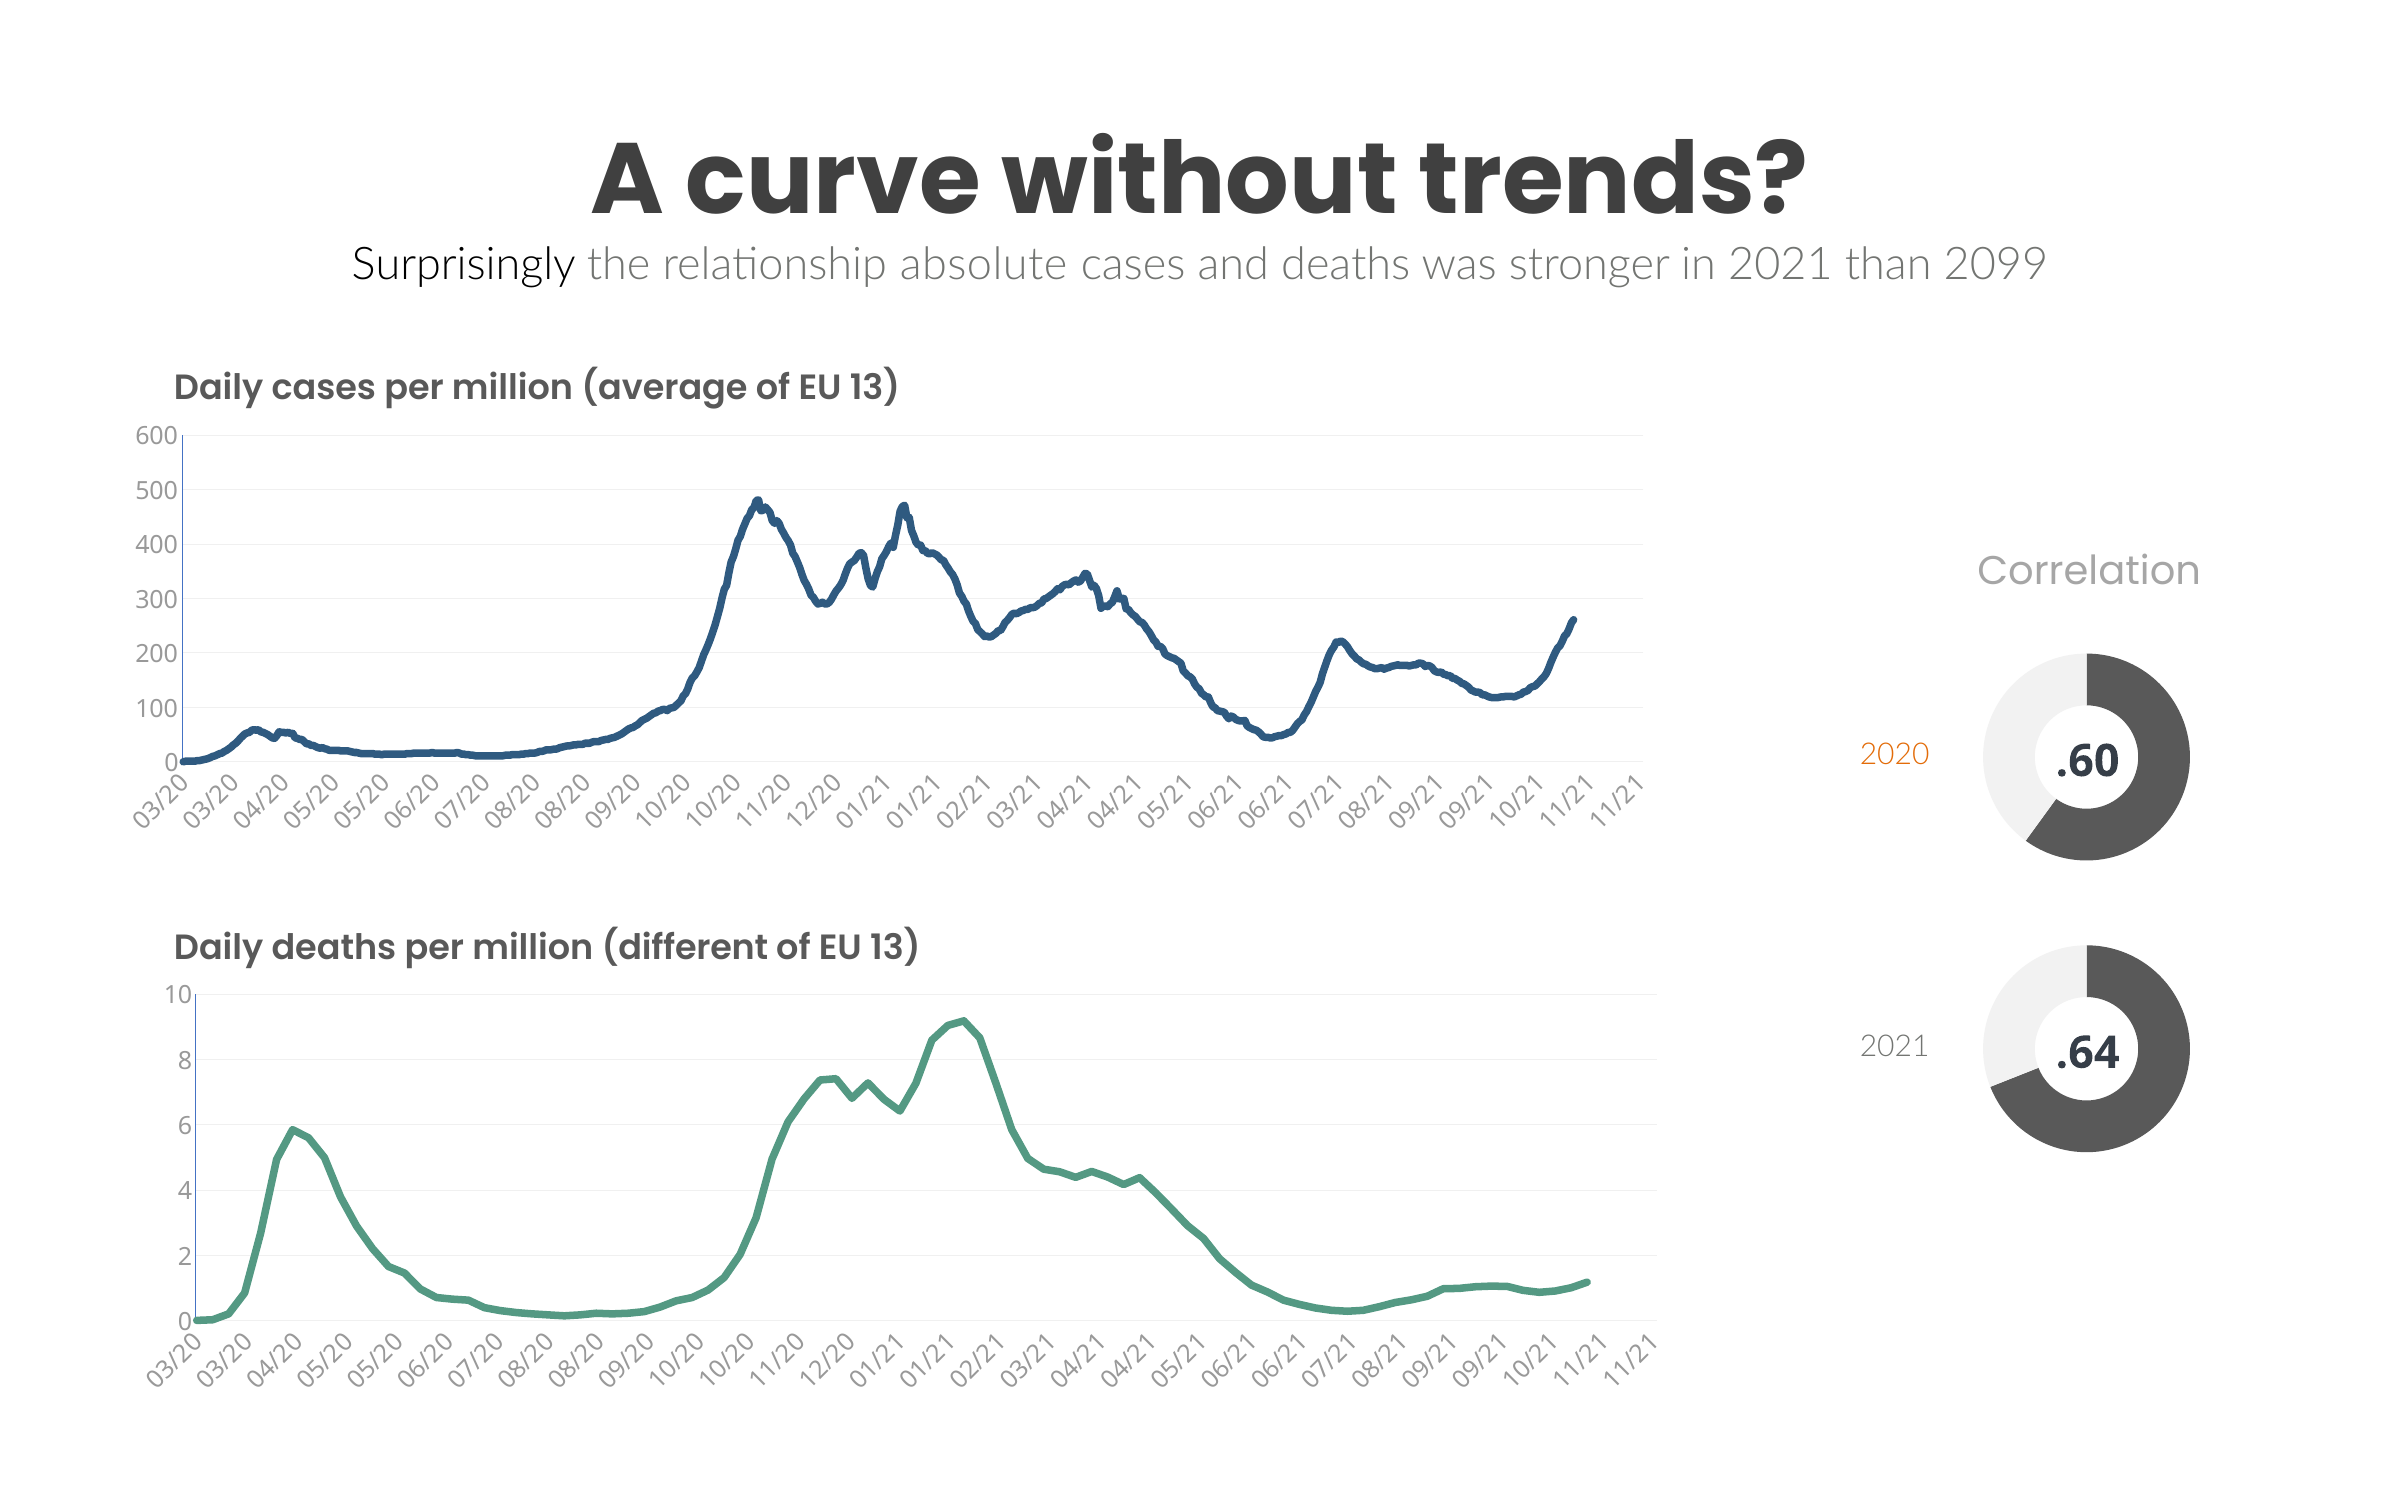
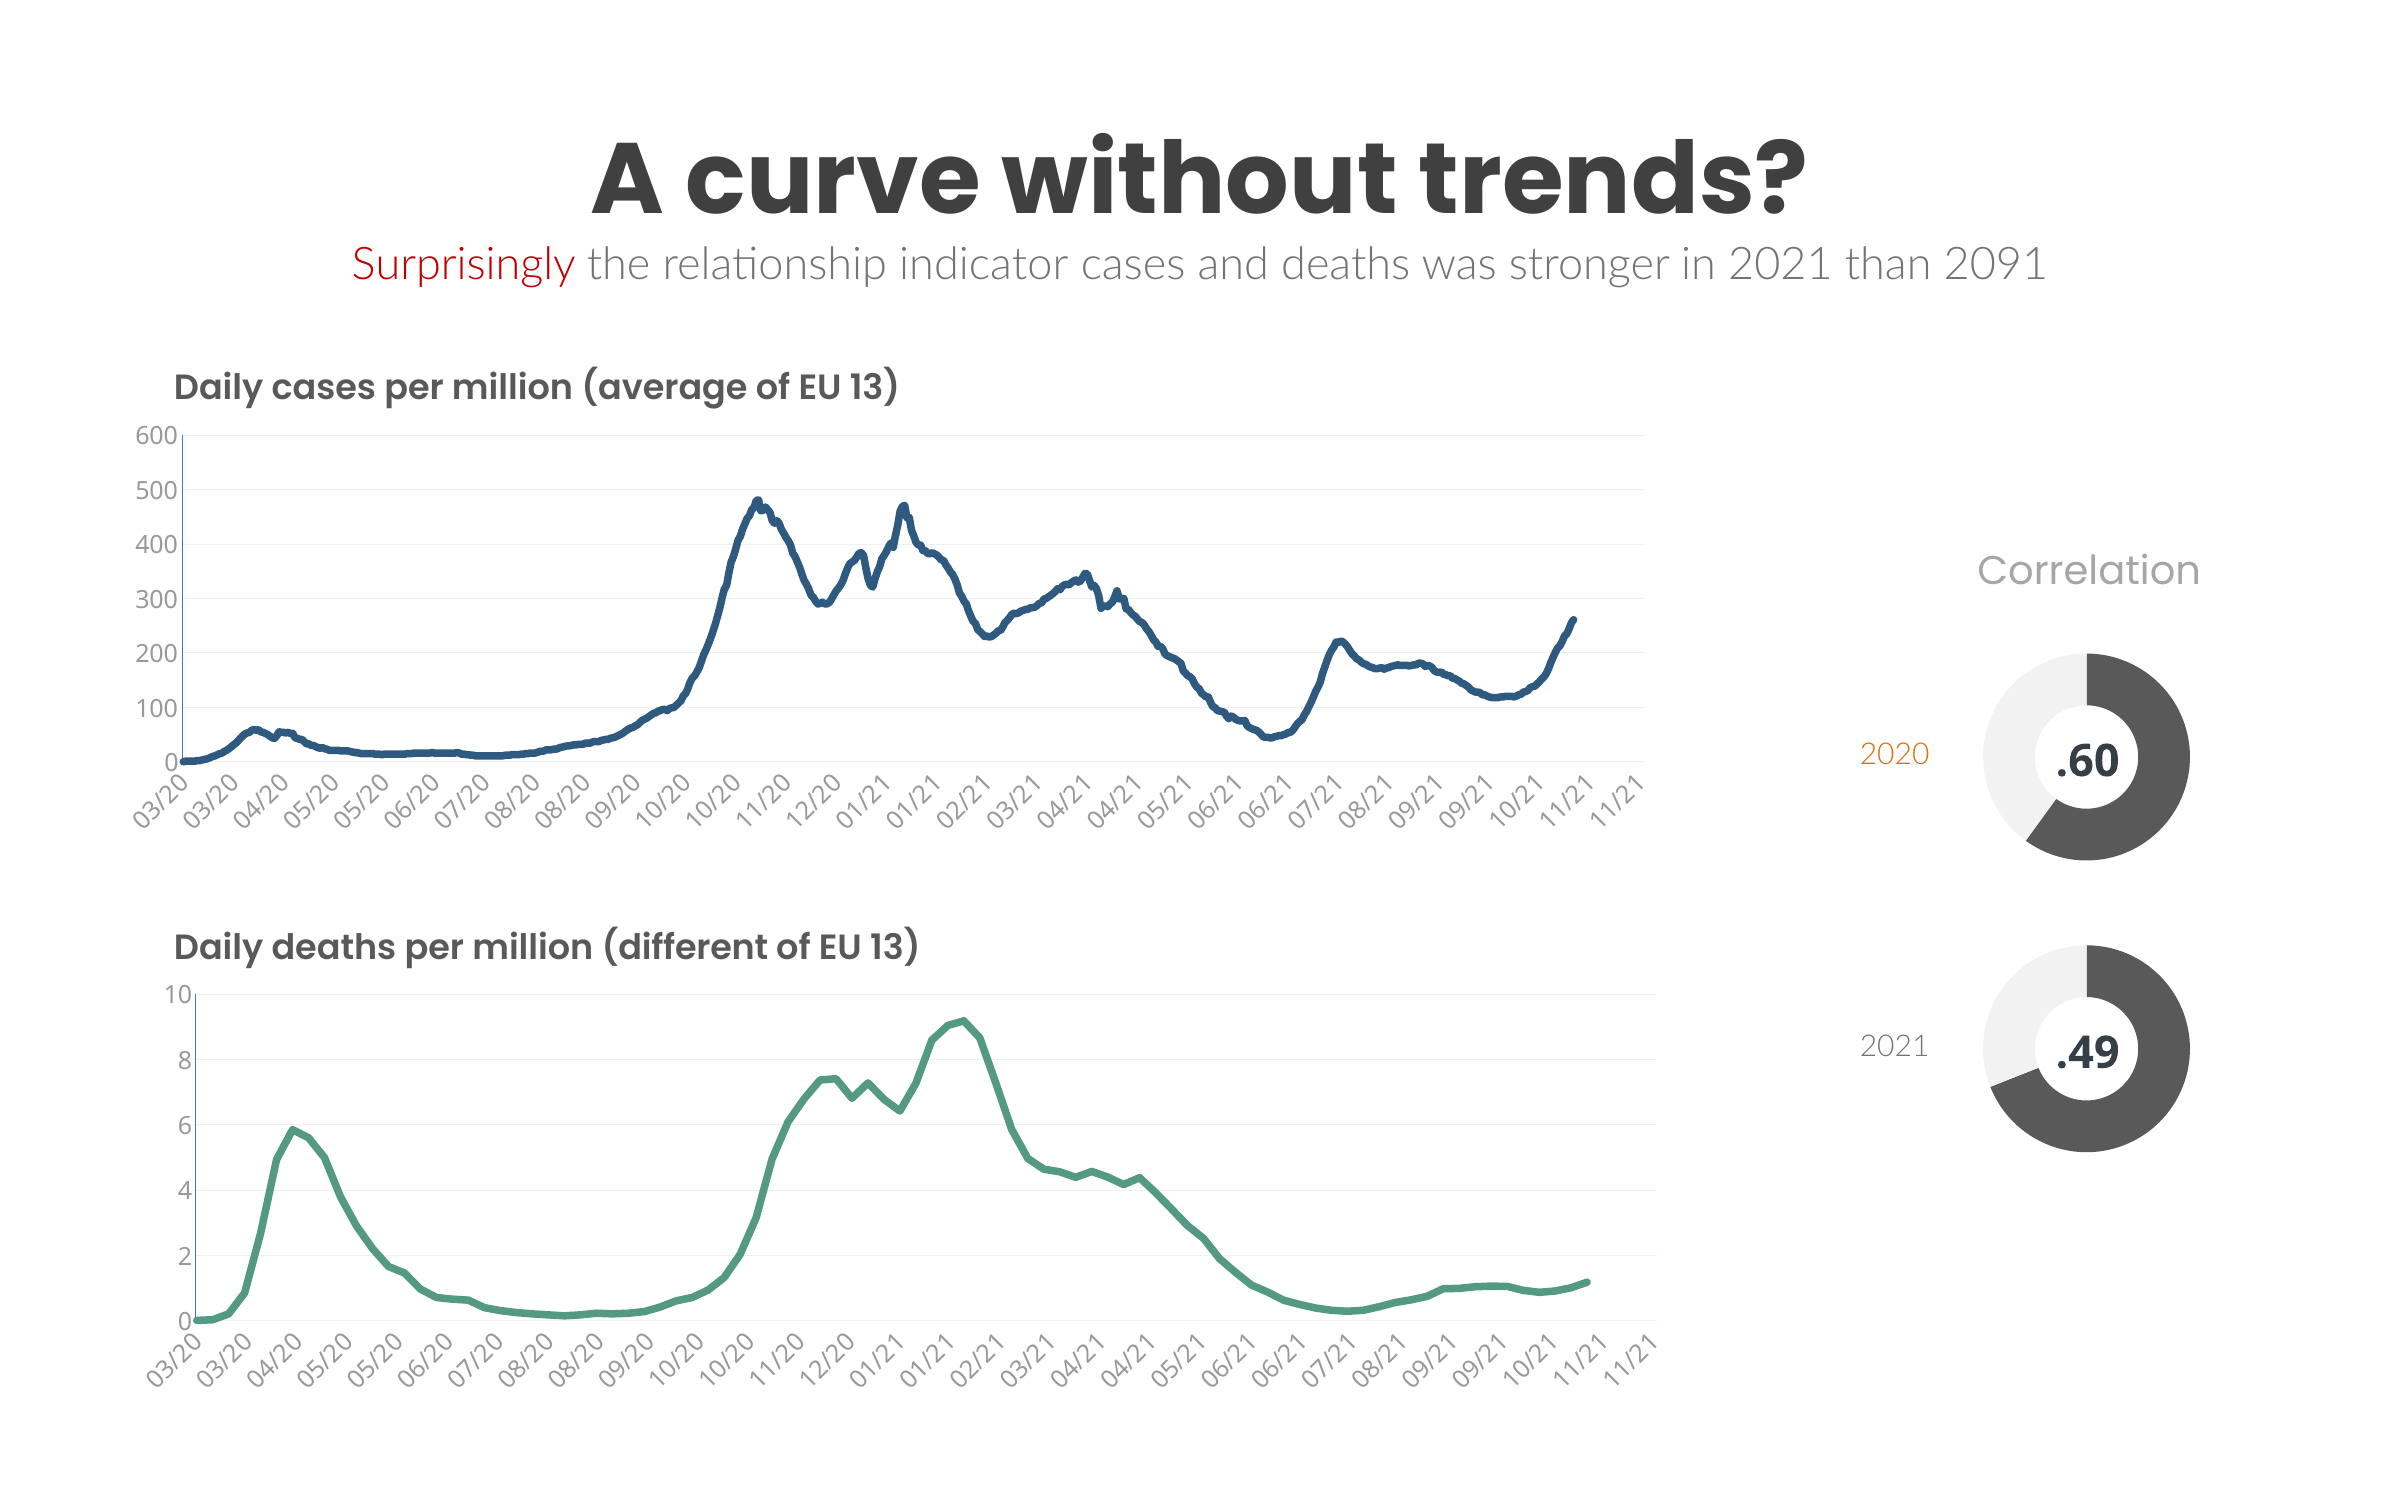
Surprisingly colour: black -> red
absolute: absolute -> indicator
2099: 2099 -> 2091
.64: .64 -> .49
